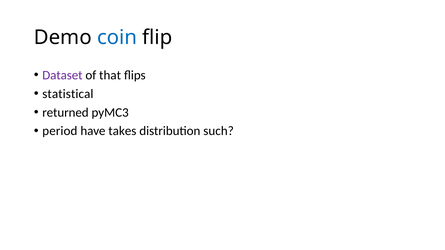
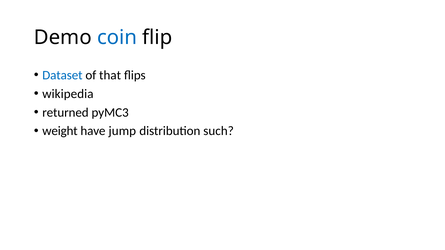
Dataset colour: purple -> blue
statistical: statistical -> wikipedia
period: period -> weight
takes: takes -> jump
